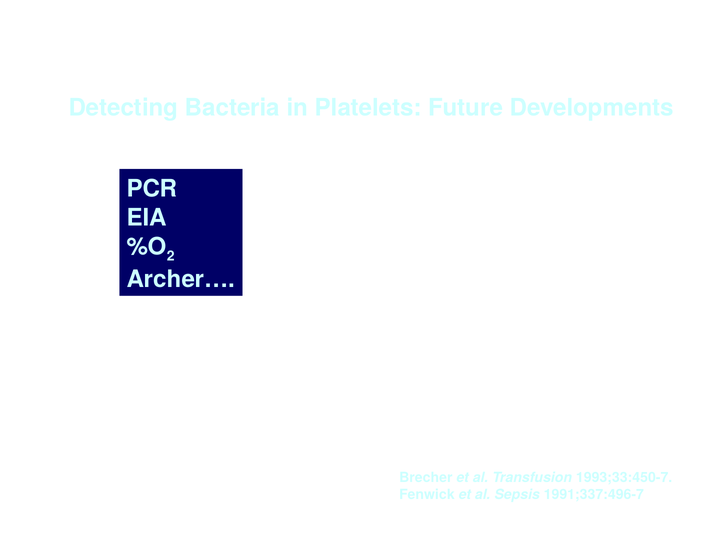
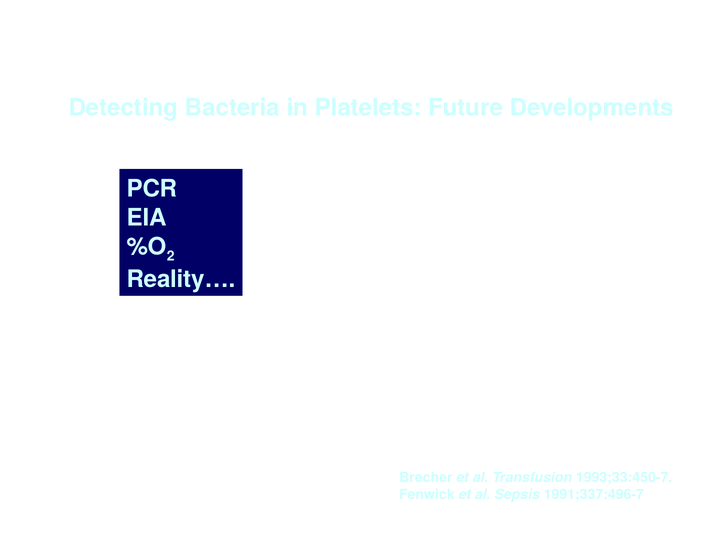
Archer…: Archer… -> Reality…
